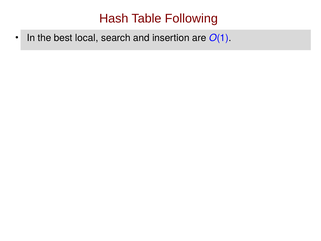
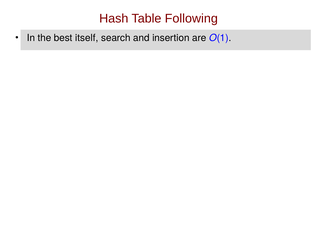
local: local -> itself
